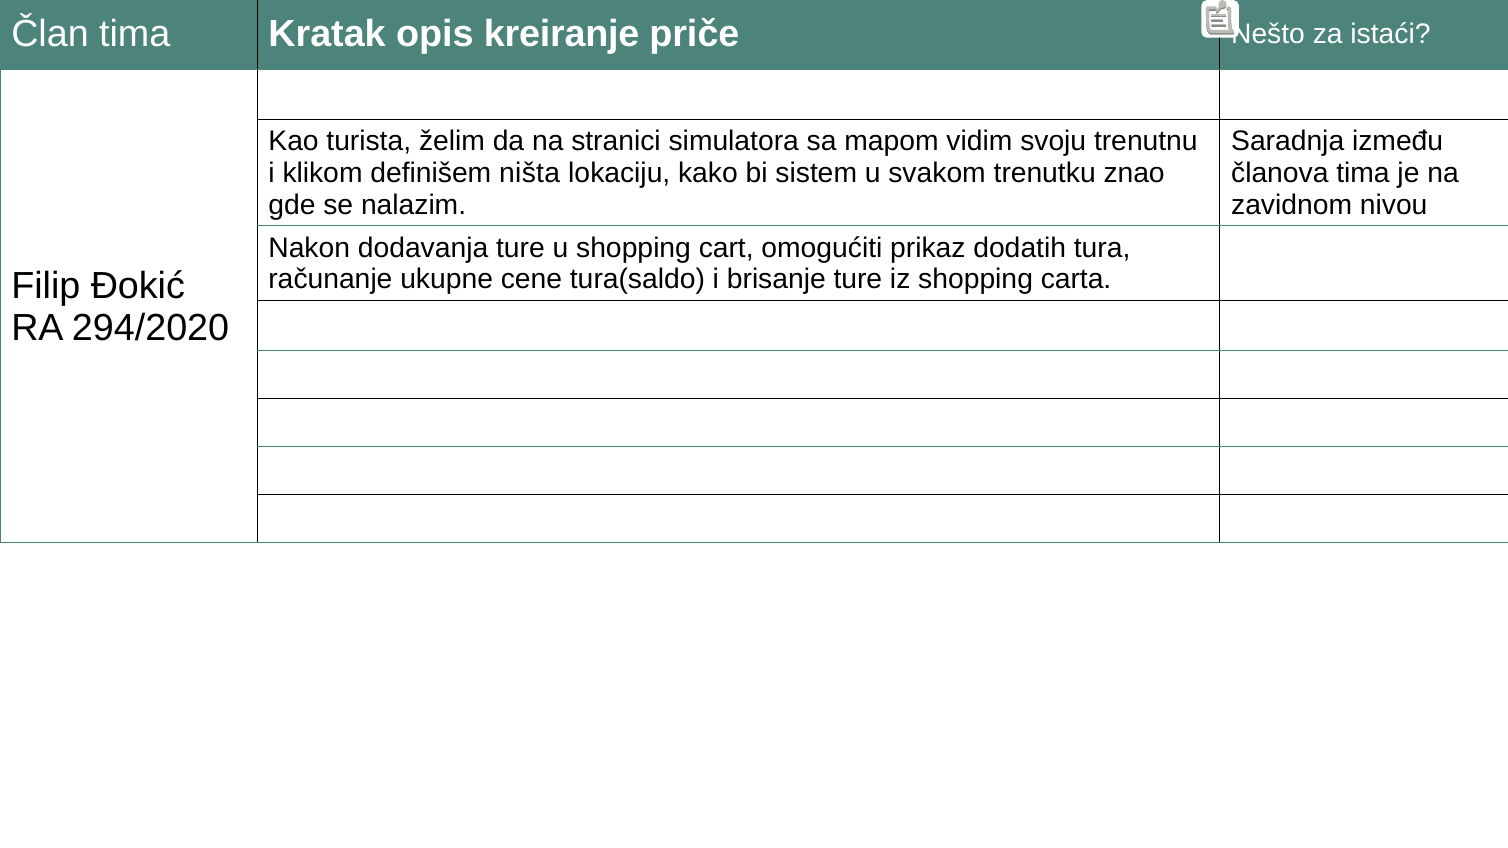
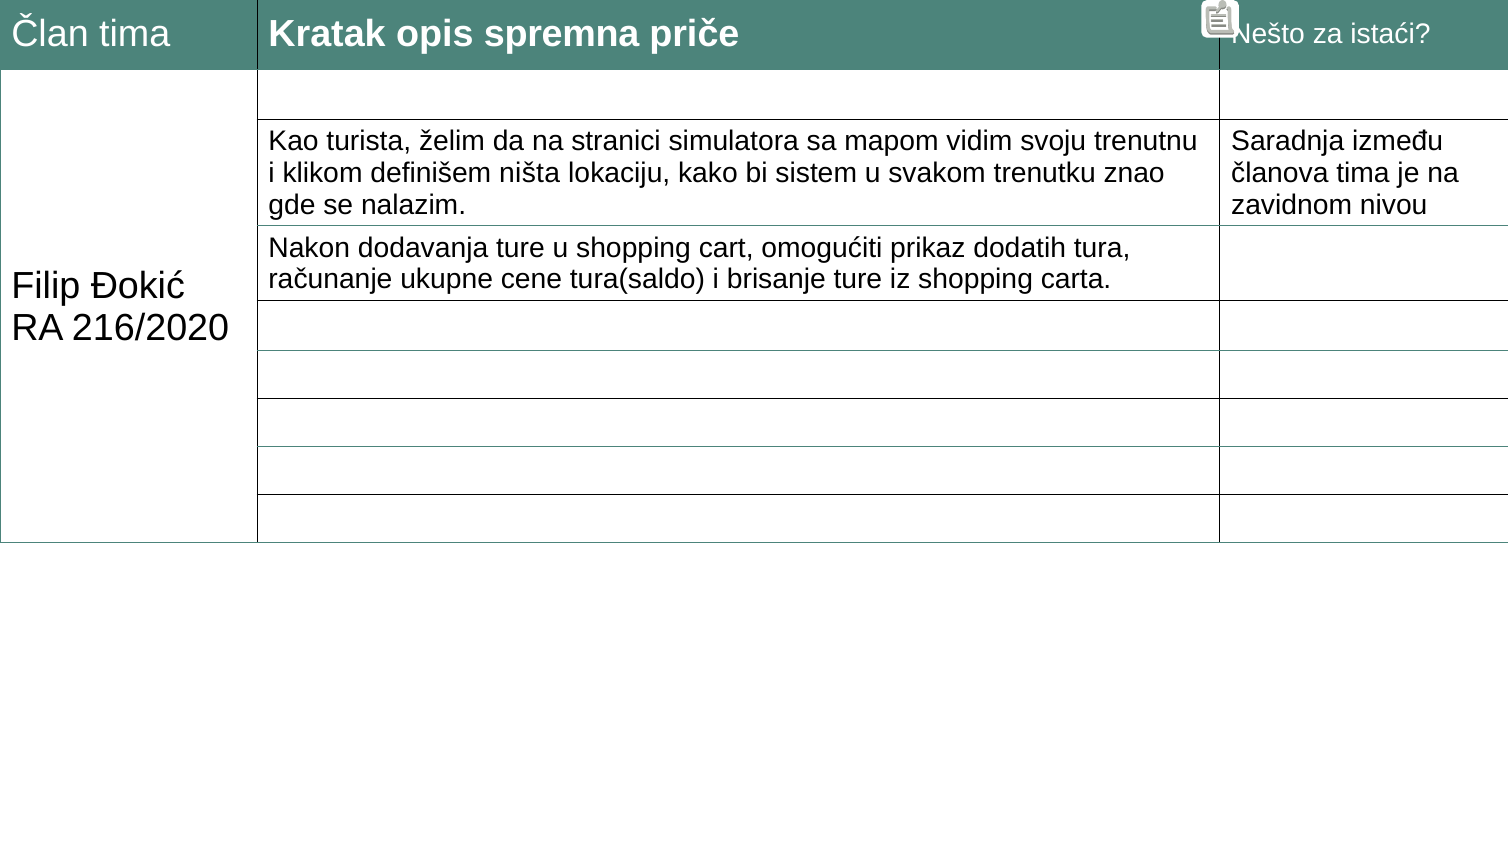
kreiranje: kreiranje -> spremna
294/2020: 294/2020 -> 216/2020
